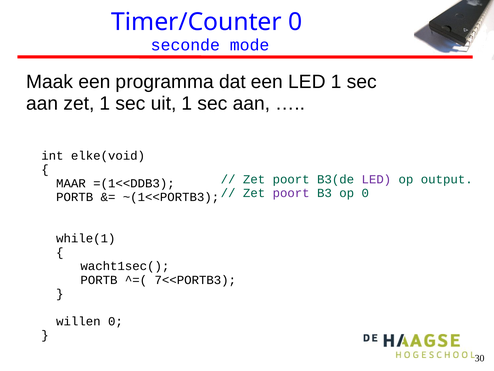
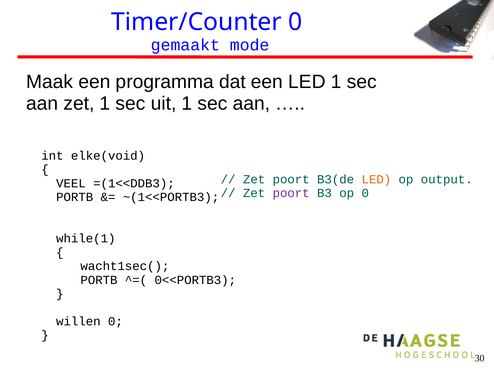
seconde: seconde -> gemaakt
LED at (376, 179) colour: purple -> orange
MAAR: MAAR -> VEEL
7<<PORTB3: 7<<PORTB3 -> 0<<PORTB3
